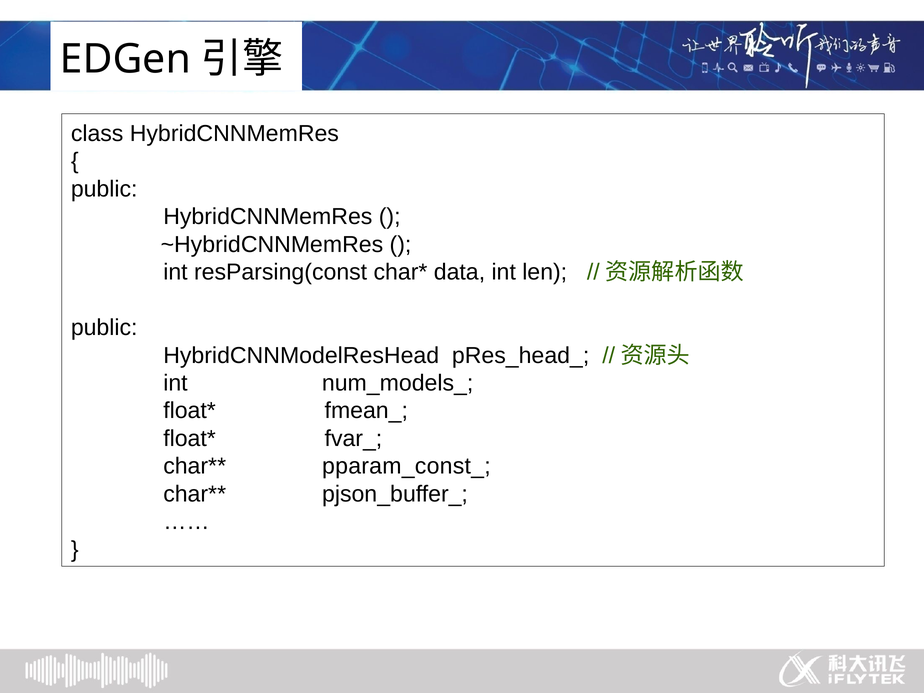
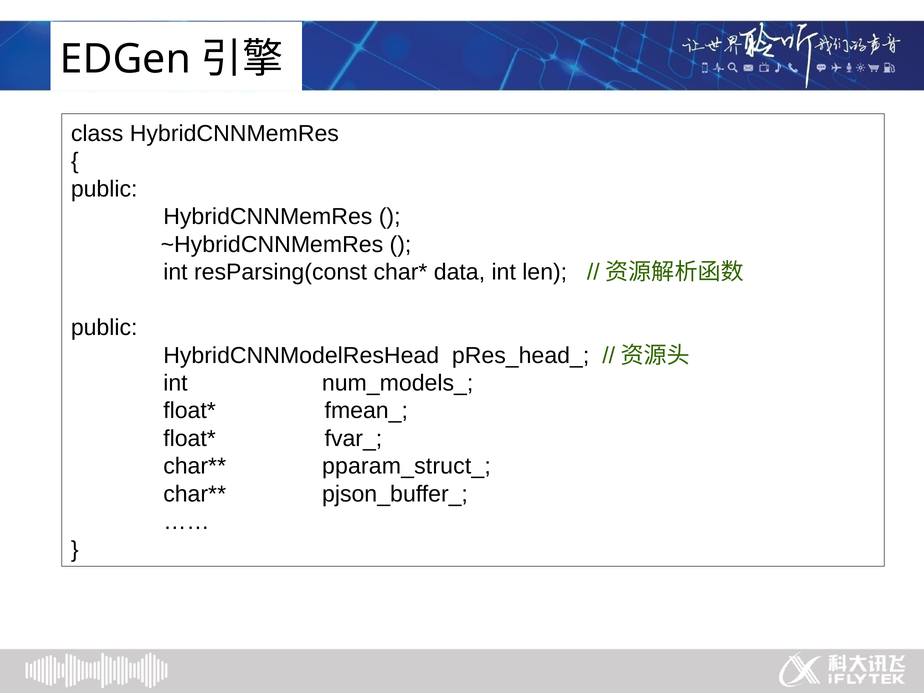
pparam_const_: pparam_const_ -> pparam_struct_
